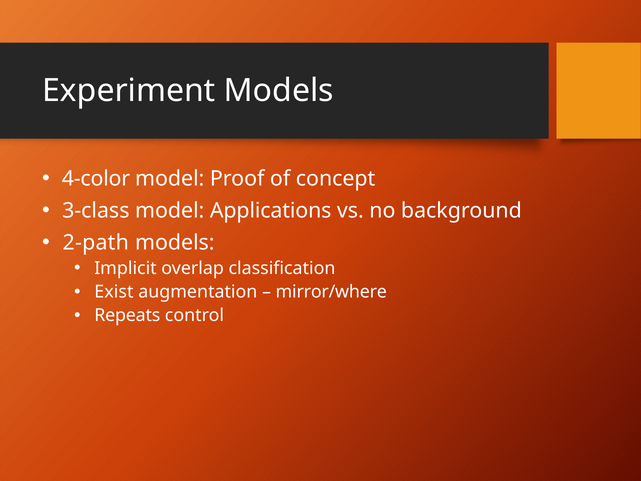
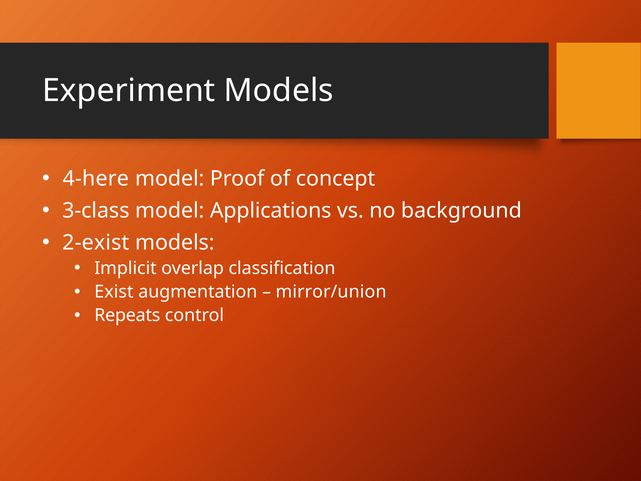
4-color: 4-color -> 4-here
2-path: 2-path -> 2-exist
mirror/where: mirror/where -> mirror/union
